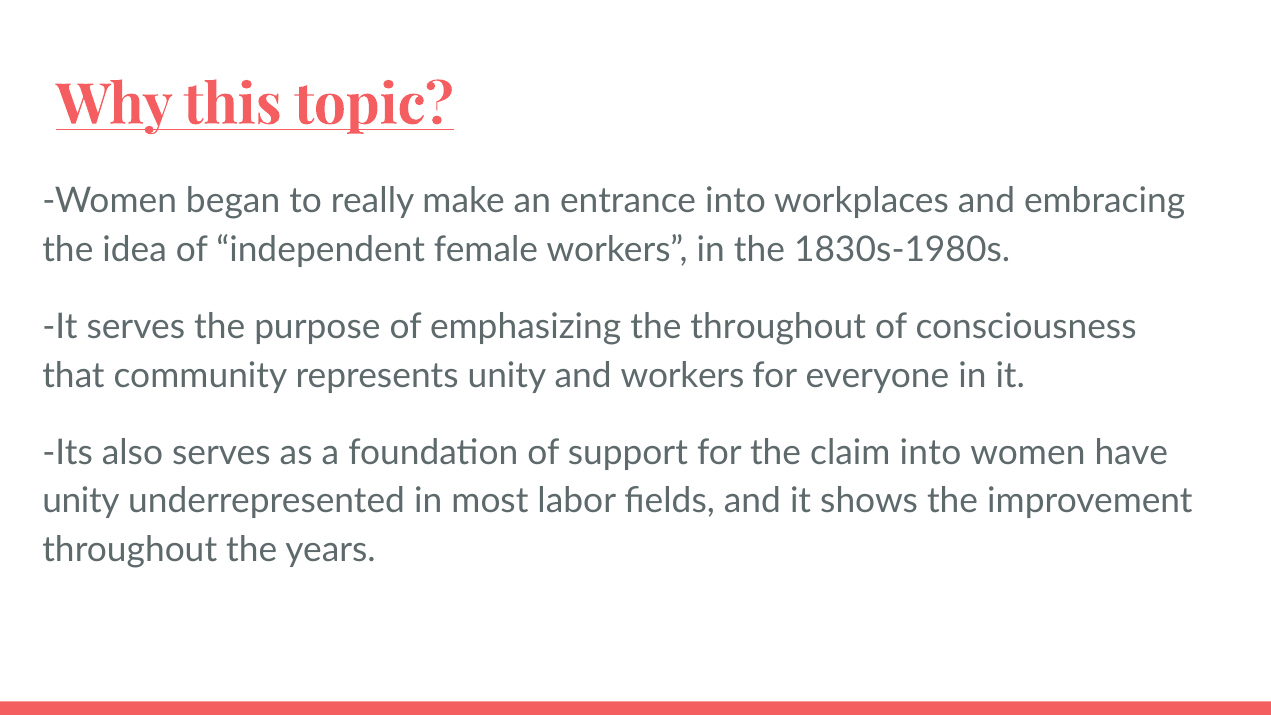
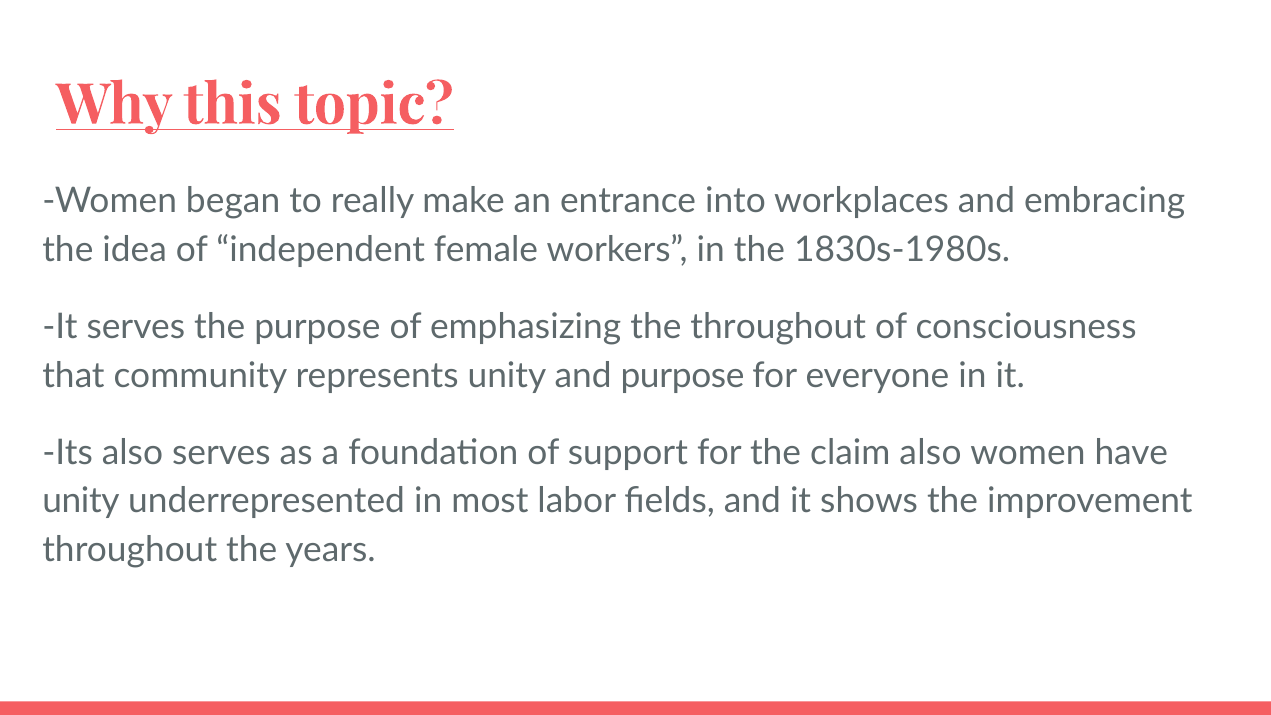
and workers: workers -> purpose
claim into: into -> also
